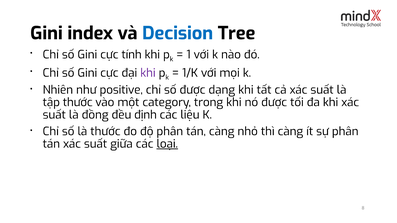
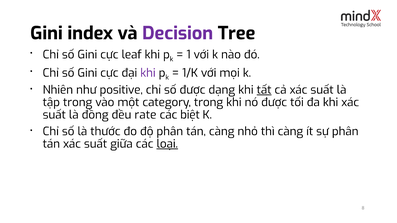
Decision colour: blue -> purple
tính: tính -> leaf
tất underline: none -> present
tập thước: thước -> trong
định: định -> rate
liệu: liệu -> biệt
